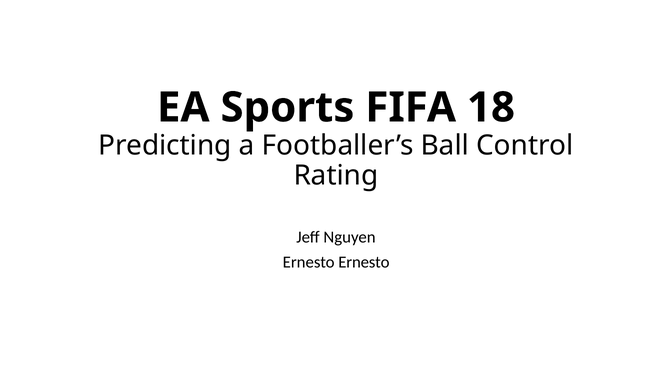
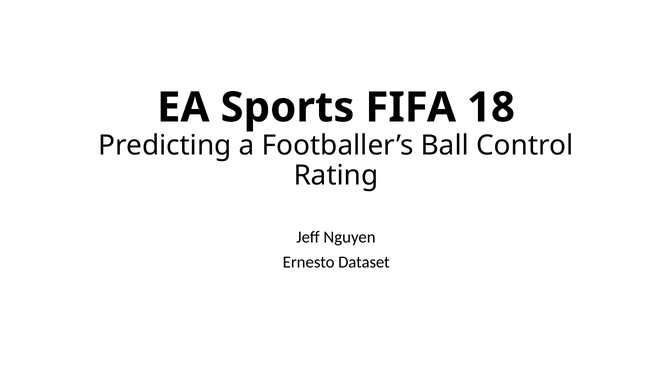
Ernesto Ernesto: Ernesto -> Dataset
